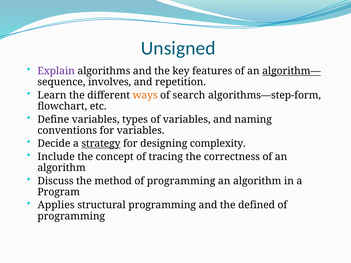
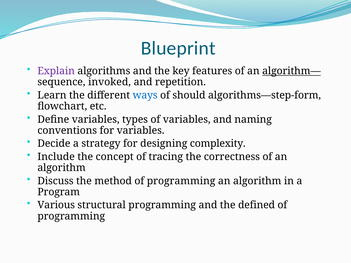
Unsigned: Unsigned -> Blueprint
involves: involves -> invoked
ways colour: orange -> blue
search: search -> should
strategy underline: present -> none
Applies: Applies -> Various
